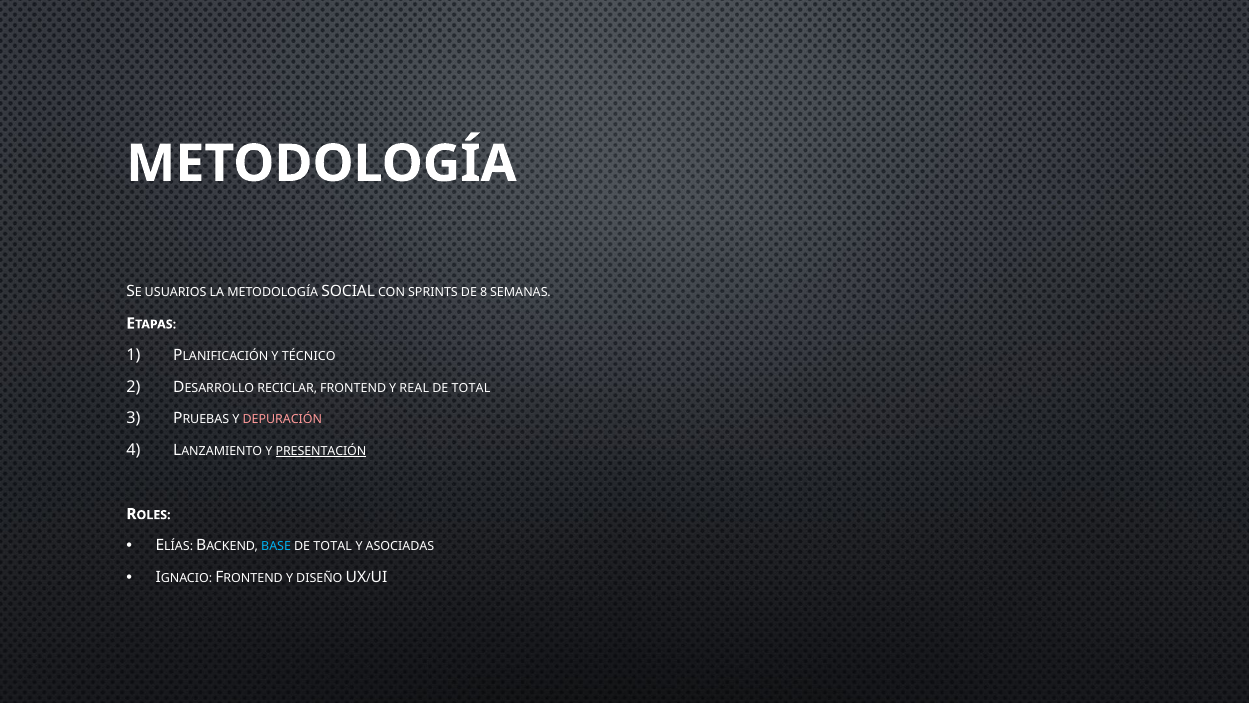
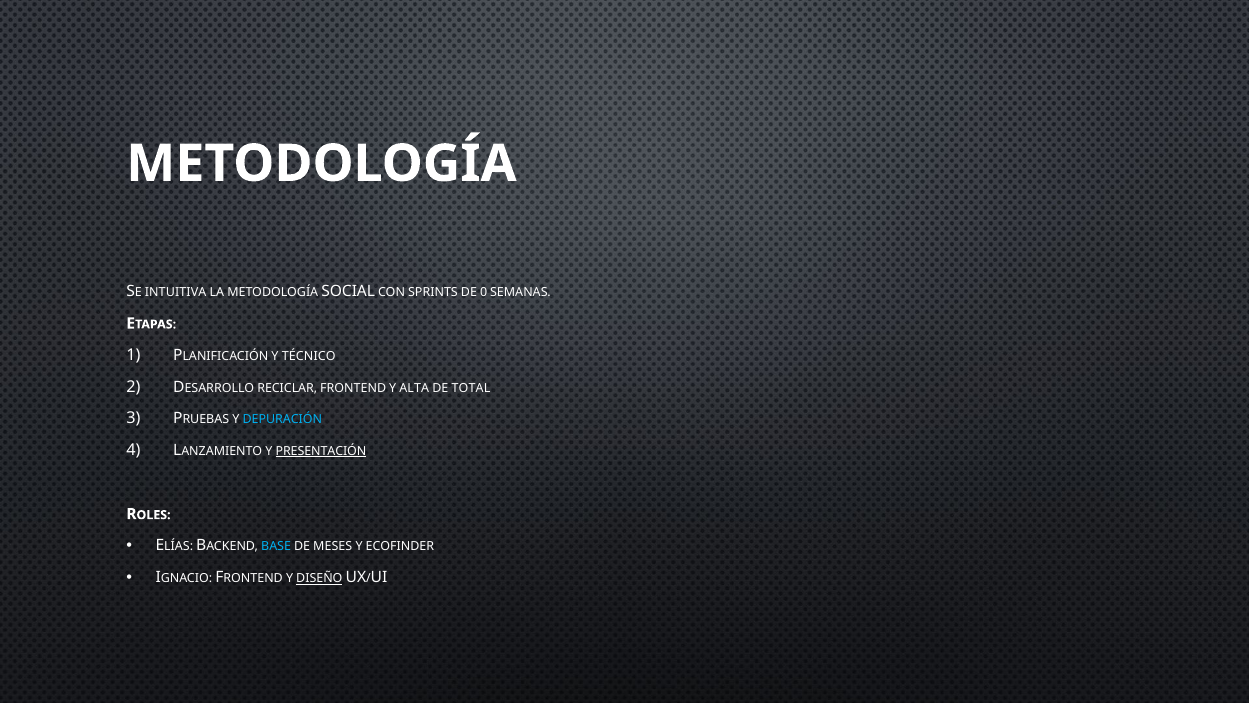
USUARIOS: USUARIOS -> INTUITIVA
8: 8 -> 0
REAL: REAL -> ALTA
DEPURACIÓN colour: pink -> light blue
TOTAL at (333, 546): TOTAL -> MESES
ASOCIADAS: ASOCIADAS -> ECOFINDER
DISEÑO underline: none -> present
